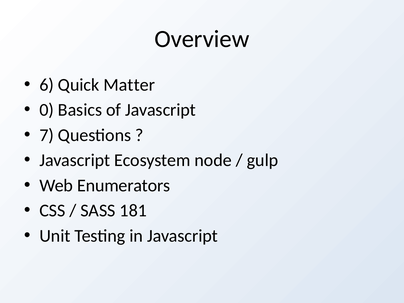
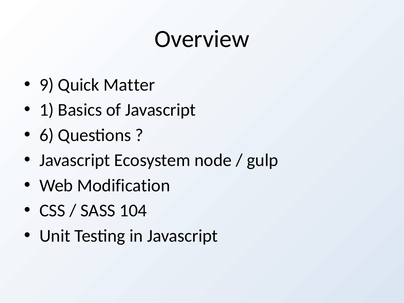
6: 6 -> 9
0: 0 -> 1
7: 7 -> 6
Enumerators: Enumerators -> Modification
181: 181 -> 104
